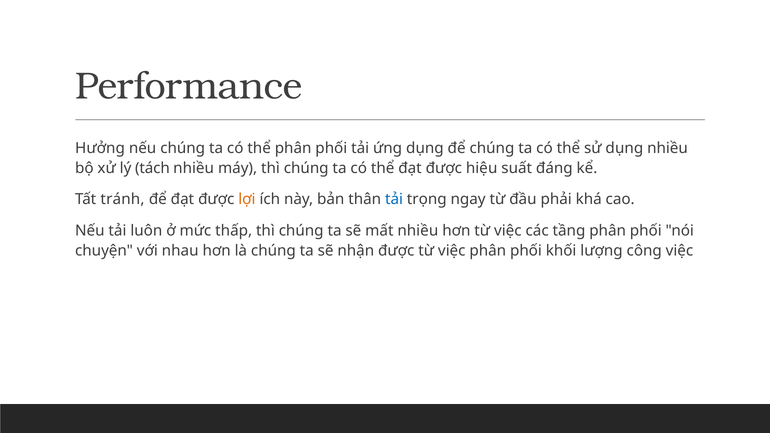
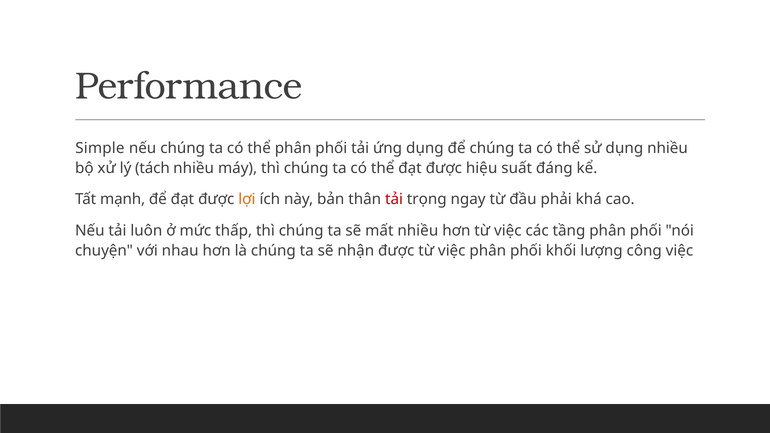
Hưởng: Hưởng -> Simple
tránh: tránh -> mạnh
tải at (394, 199) colour: blue -> red
